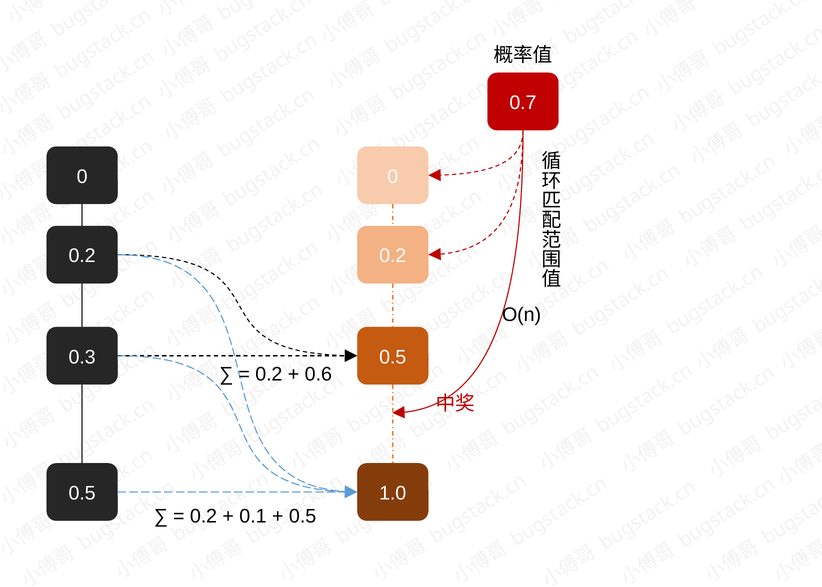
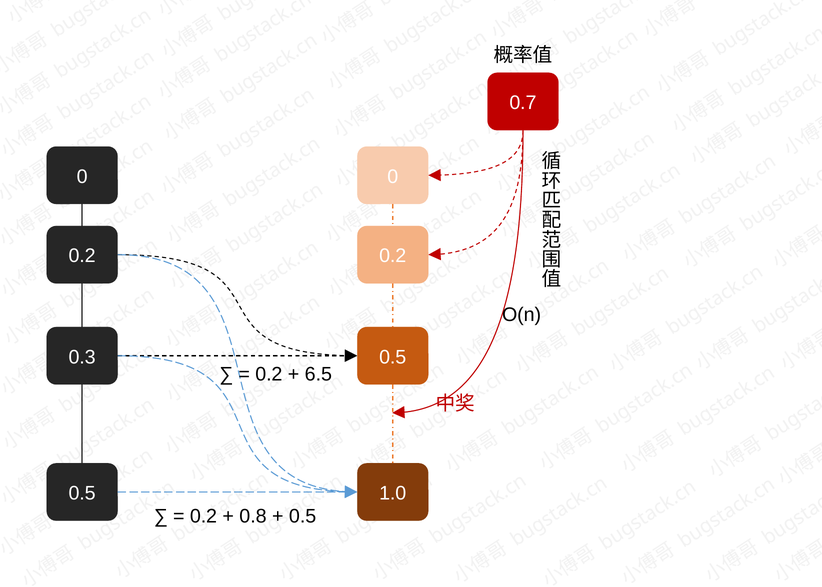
0.6: 0.6 -> 6.5
0.1: 0.1 -> 0.8
